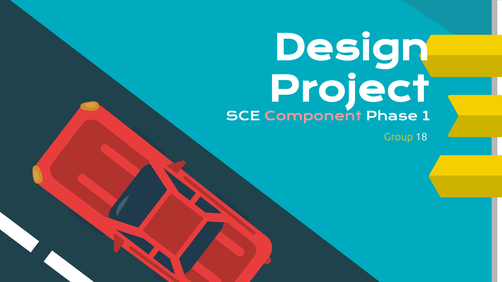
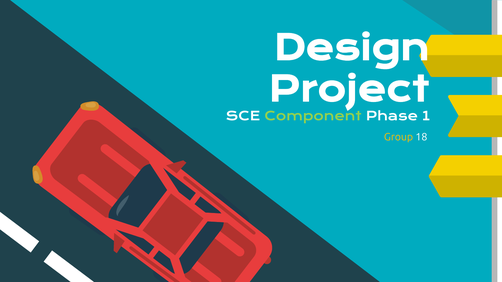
Component colour: pink -> light green
